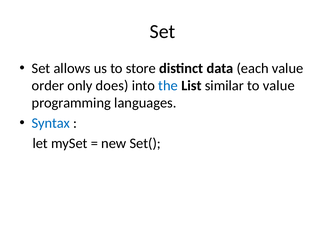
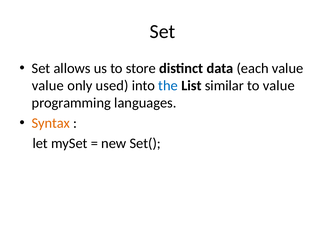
order at (48, 86): order -> value
does: does -> used
Syntax colour: blue -> orange
